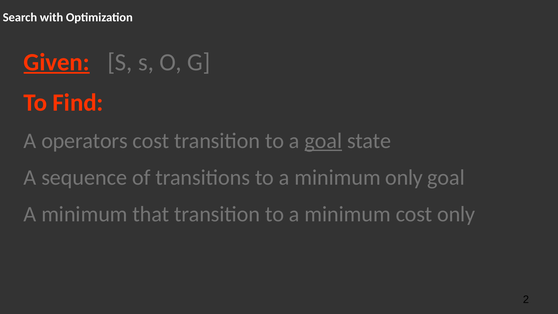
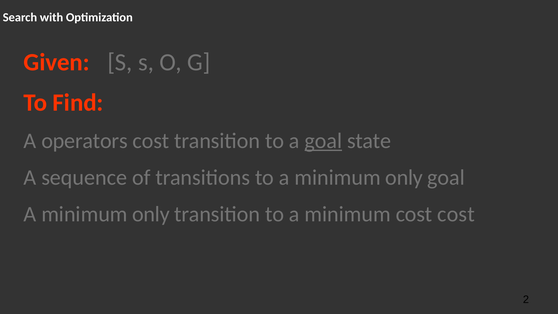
Given underline: present -> none
that at (151, 214): that -> only
cost only: only -> cost
